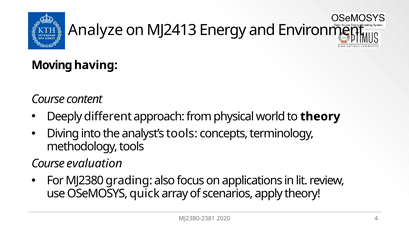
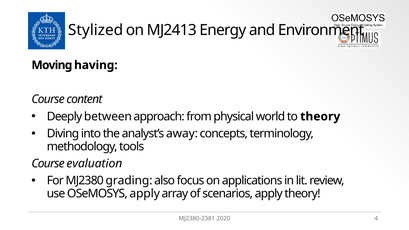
Analyze: Analyze -> Stylized
different: different -> between
analyst’s tools: tools -> away
OSeMOSYS quick: quick -> apply
